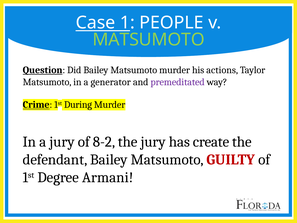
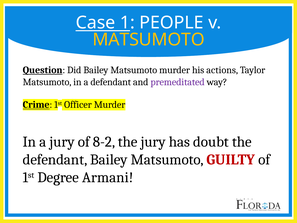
MATSUMOTO at (149, 40) colour: light green -> yellow
a generator: generator -> defendant
During: During -> Officer
create: create -> doubt
